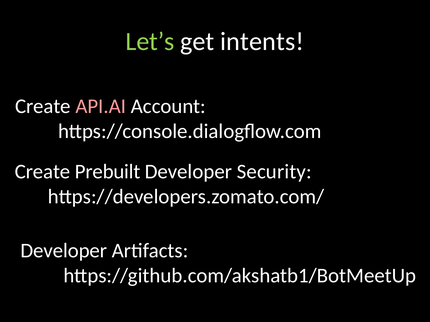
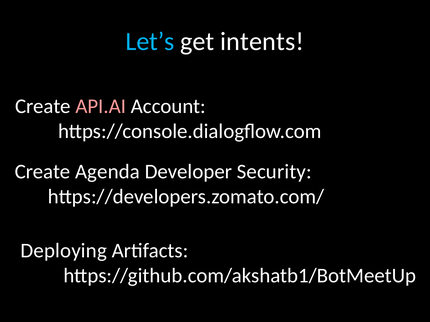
Let’s colour: light green -> light blue
Prebuilt: Prebuilt -> Agenda
Developer at (64, 251): Developer -> Deploying
